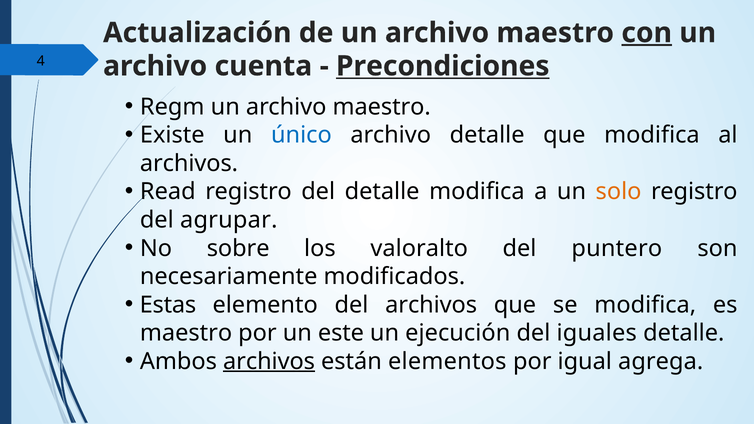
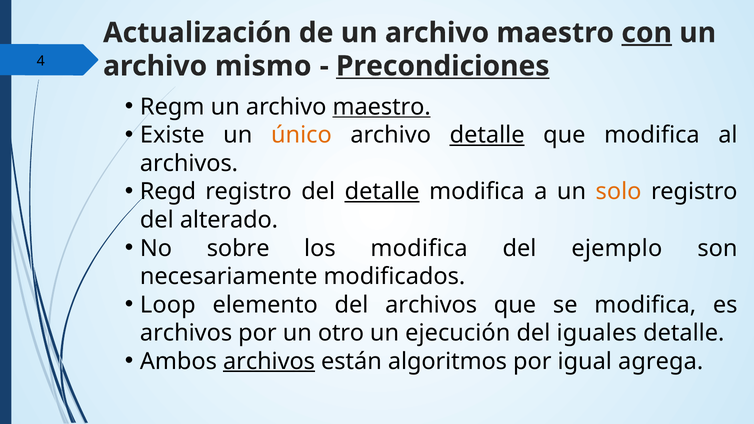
cuenta: cuenta -> mismo
maestro at (382, 107) underline: none -> present
único colour: blue -> orange
detalle at (487, 135) underline: none -> present
Read: Read -> Regd
detalle at (382, 192) underline: none -> present
agrupar: agrupar -> alterado
los valoralto: valoralto -> modifica
puntero: puntero -> ejemplo
Estas: Estas -> Loop
maestro at (186, 333): maestro -> archivos
este: este -> otro
elementos: elementos -> algoritmos
